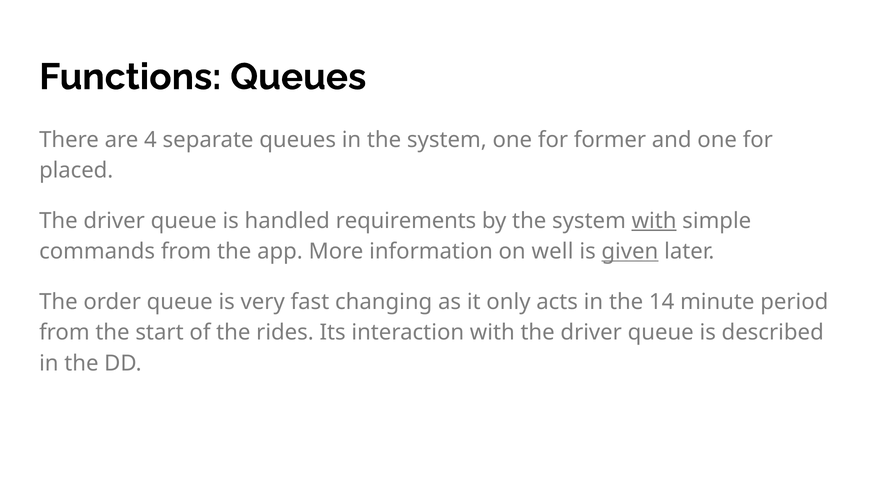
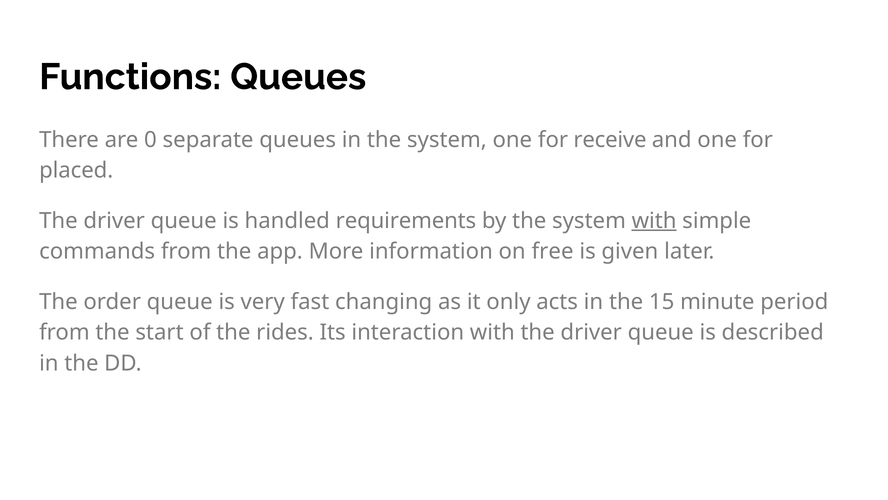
4: 4 -> 0
former: former -> receive
well: well -> free
given underline: present -> none
14: 14 -> 15
